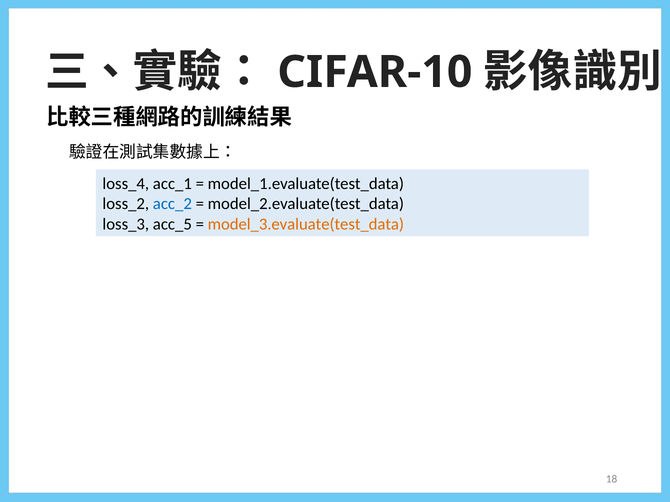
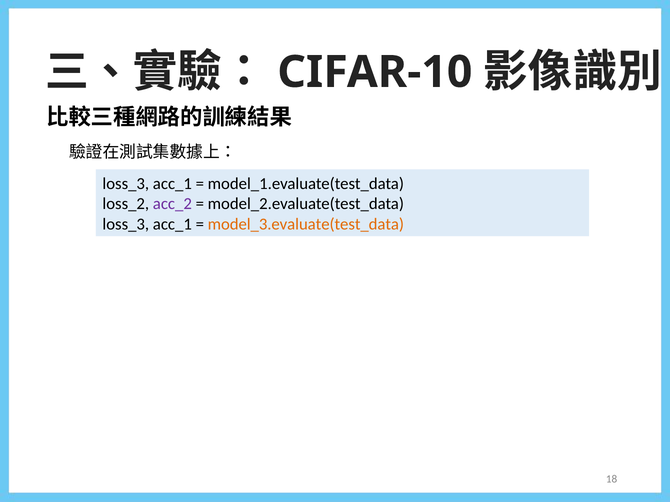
loss_4 at (126, 184): loss_4 -> loss_3
acc_2 colour: blue -> purple
acc_5 at (172, 224): acc_5 -> acc_1
